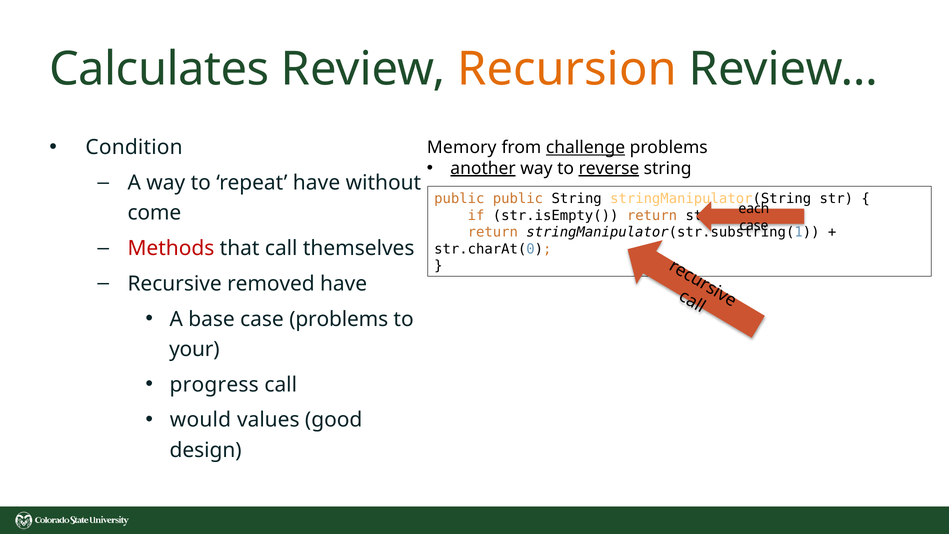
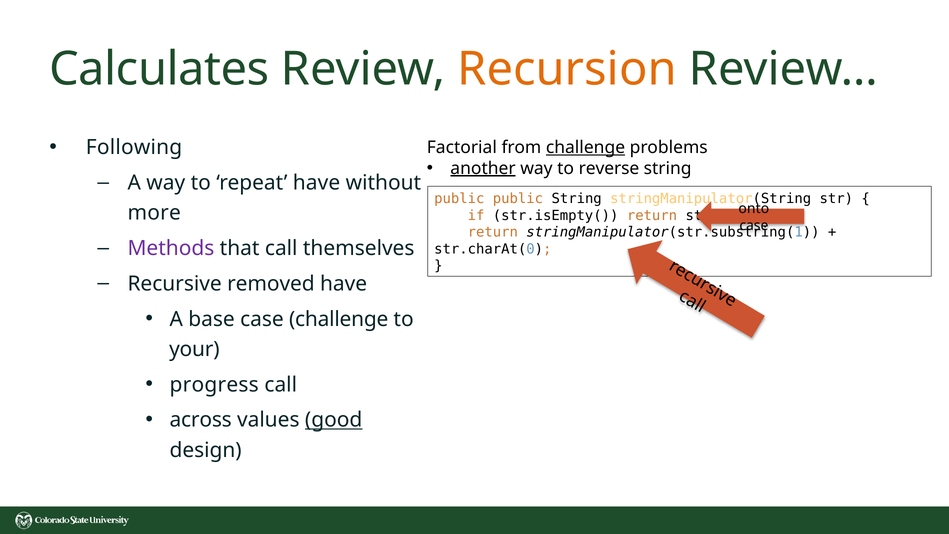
Condition: Condition -> Following
Memory: Memory -> Factorial
reverse underline: present -> none
each: each -> onto
come: come -> more
Methods colour: red -> purple
case problems: problems -> challenge
would: would -> across
good underline: none -> present
